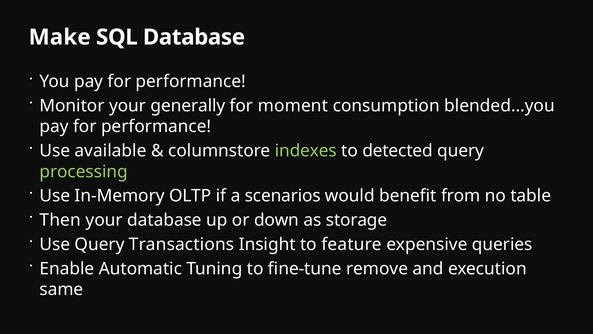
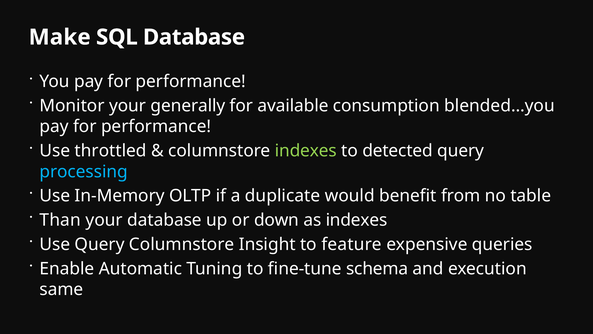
moment: moment -> available
available: available -> throttled
processing colour: light green -> light blue
scenarios: scenarios -> duplicate
Then: Then -> Than
as storage: storage -> indexes
Query Transactions: Transactions -> Columnstore
remove: remove -> schema
